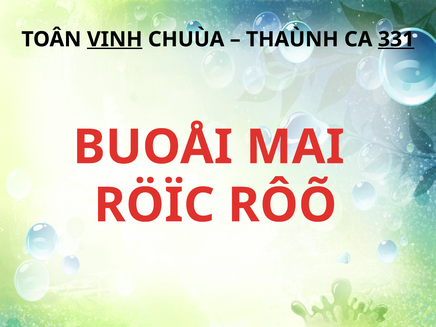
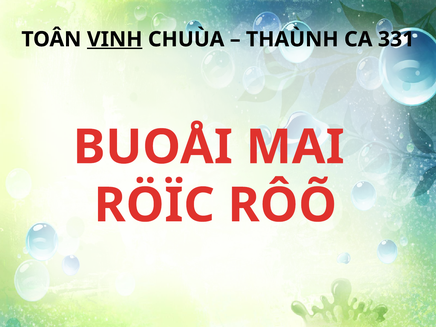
331 underline: present -> none
